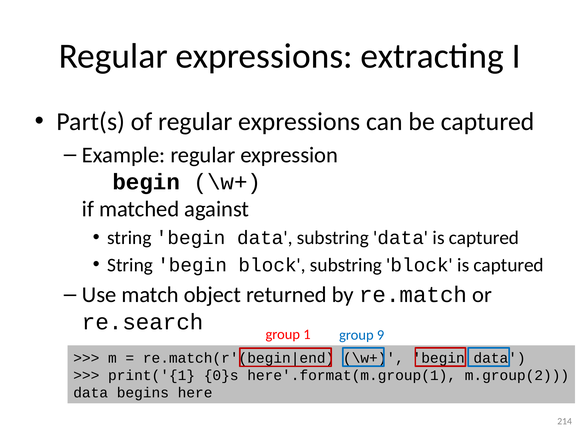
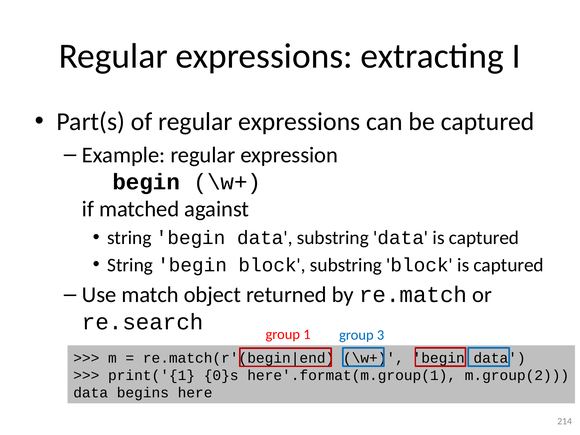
9: 9 -> 3
